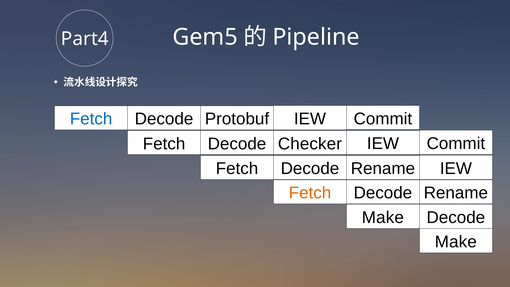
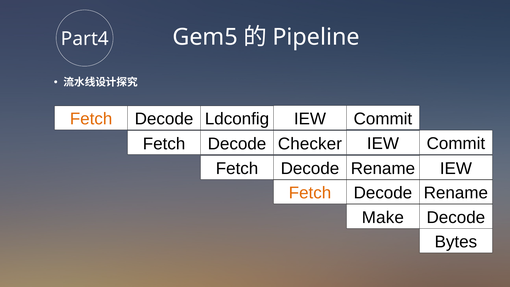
Fetch at (91, 119) colour: blue -> orange
Protobuf: Protobuf -> Ldconfig
Make at (456, 242): Make -> Bytes
